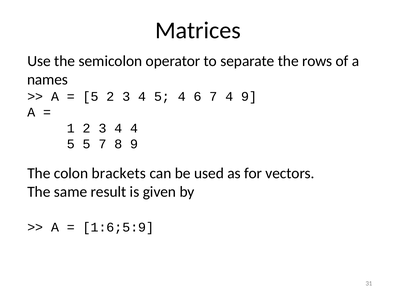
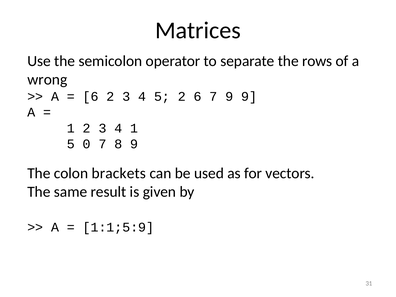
names: names -> wrong
5 at (91, 96): 5 -> 6
5 4: 4 -> 2
7 4: 4 -> 9
4 4: 4 -> 1
5 5: 5 -> 0
1:6;5:9: 1:6;5:9 -> 1:1;5:9
